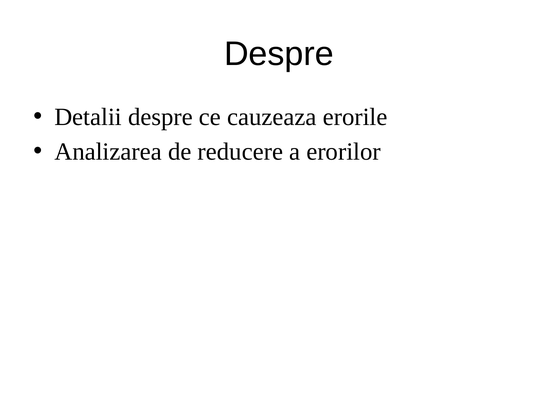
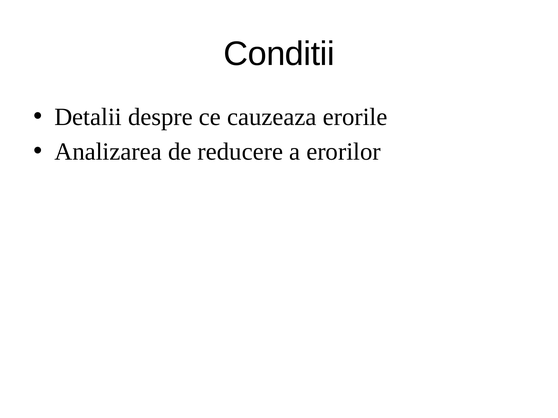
Despre at (279, 54): Despre -> Conditii
